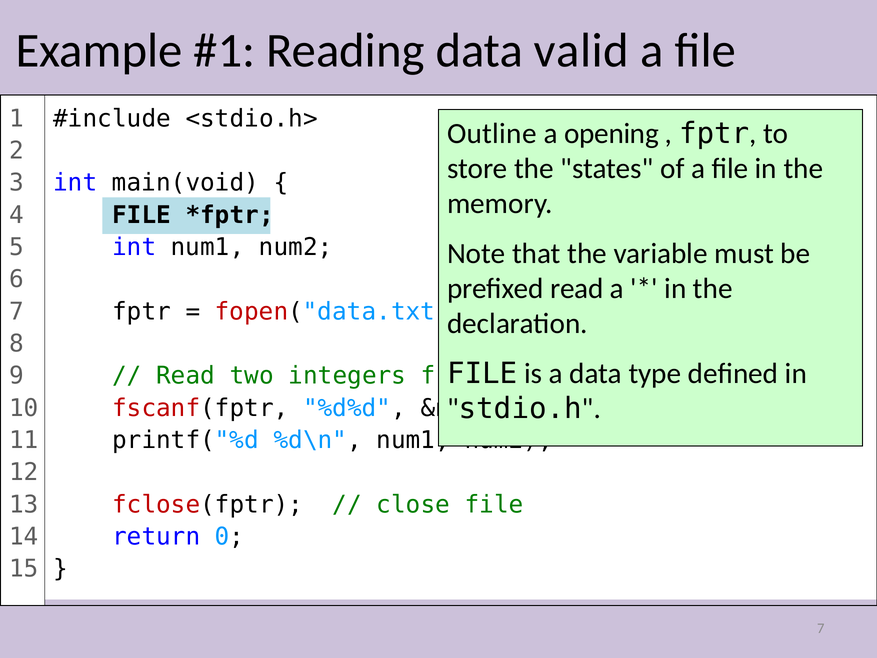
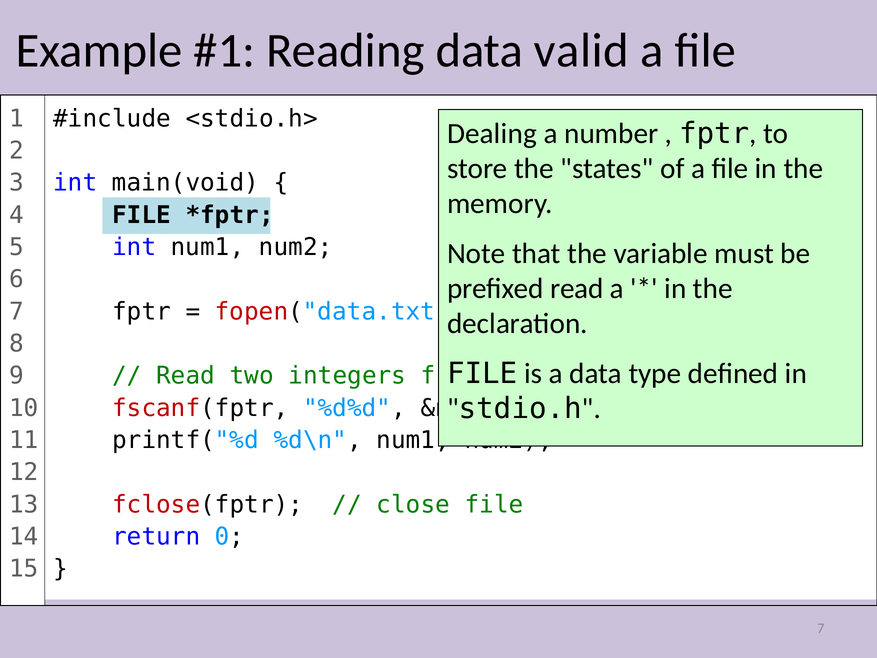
Outline: Outline -> Dealing
opening: opening -> number
